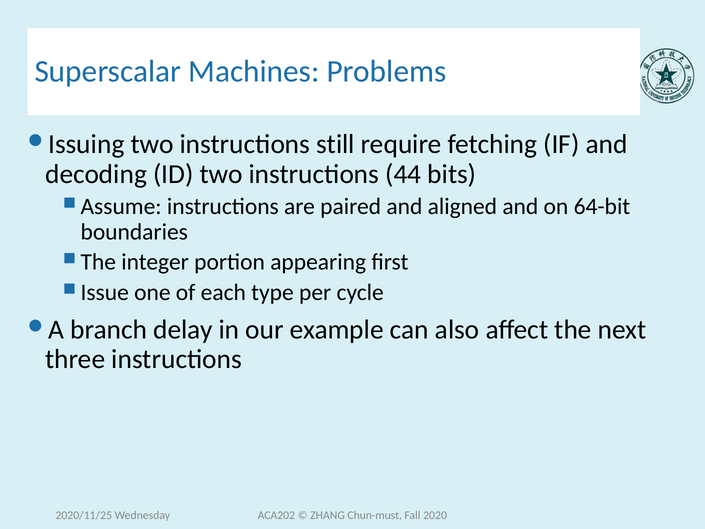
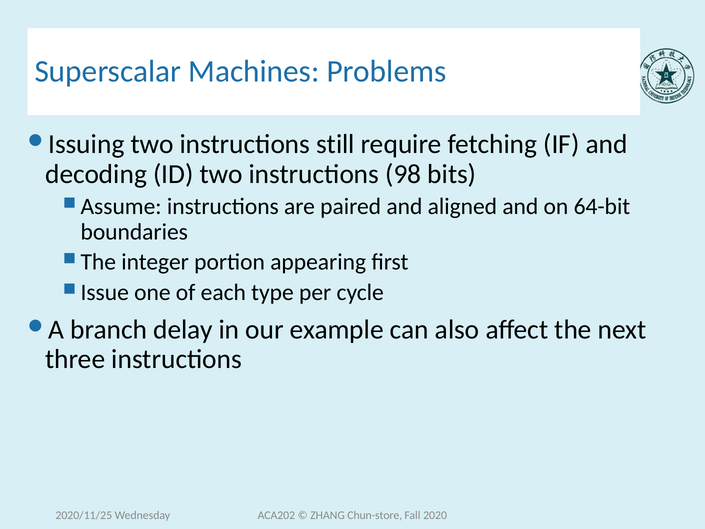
44: 44 -> 98
Chun-must: Chun-must -> Chun-store
